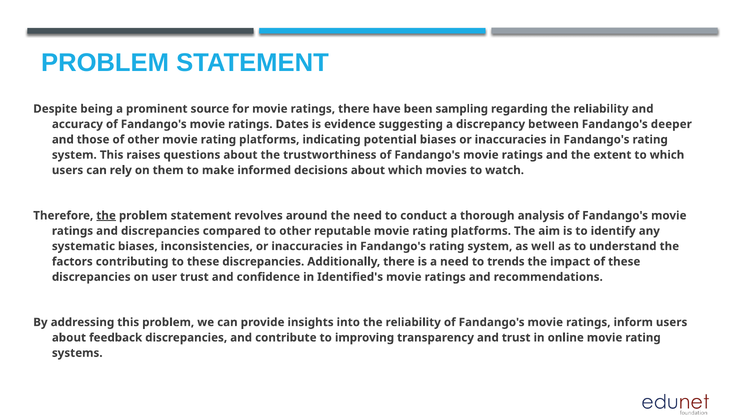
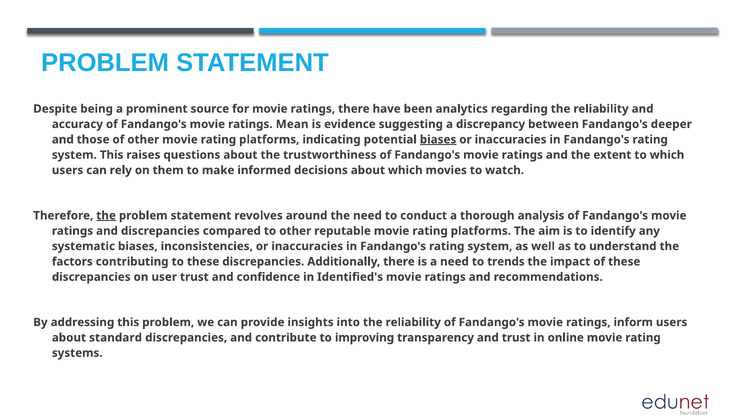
sampling: sampling -> analytics
Dates: Dates -> Mean
biases at (438, 140) underline: none -> present
feedback: feedback -> standard
